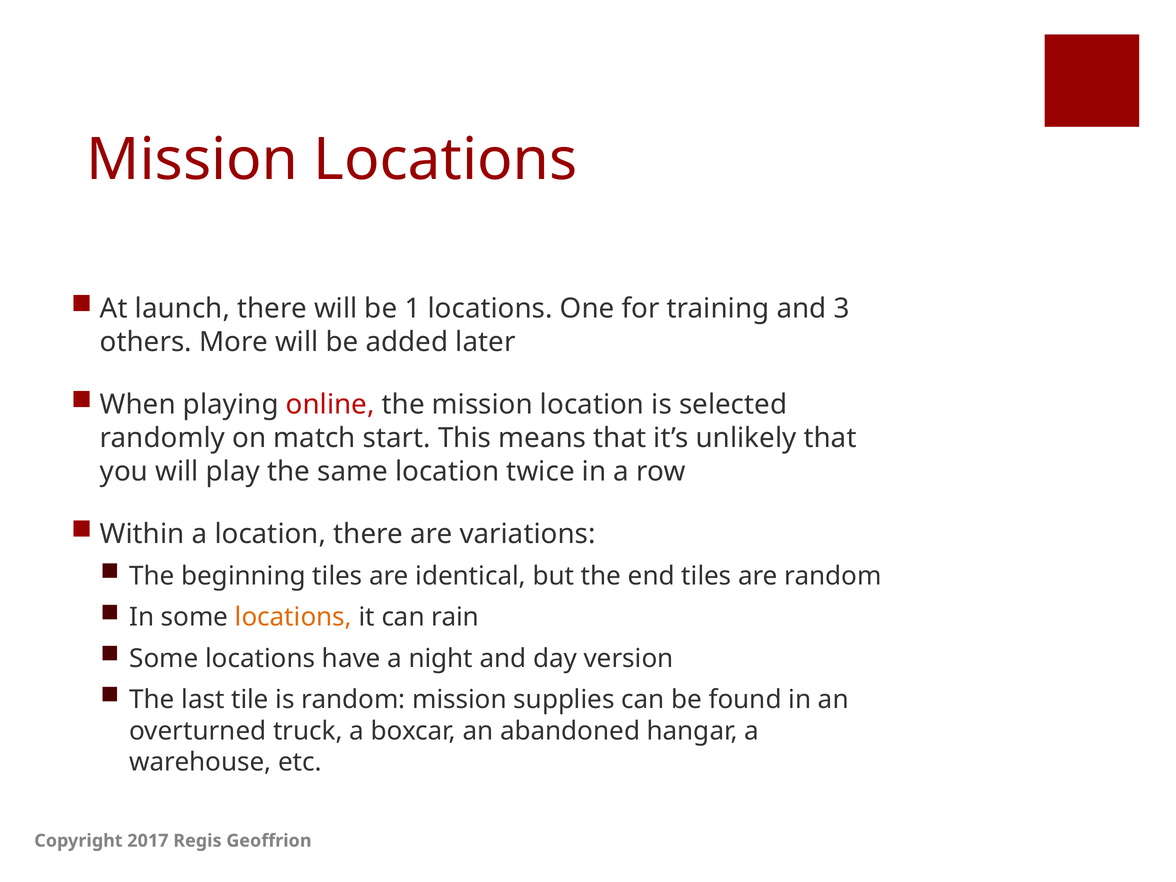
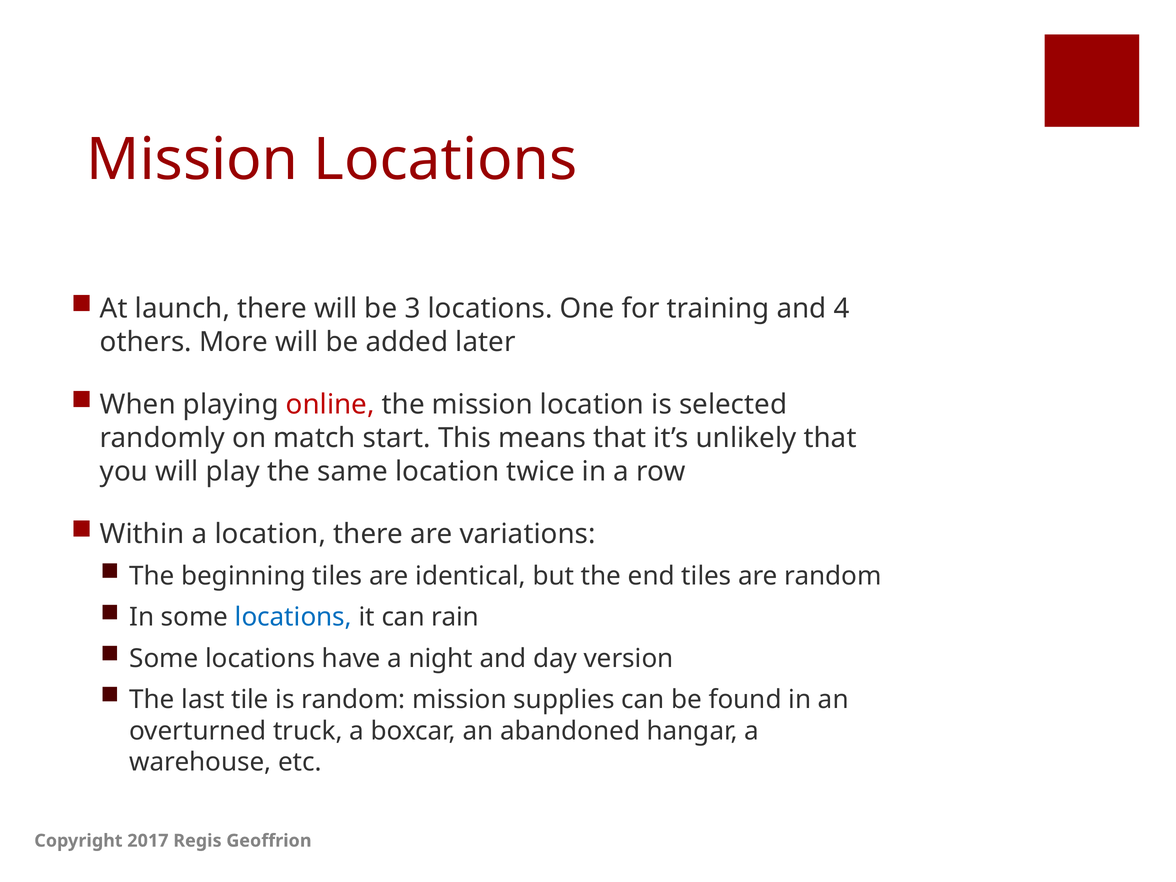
1: 1 -> 3
3: 3 -> 4
locations at (293, 617) colour: orange -> blue
